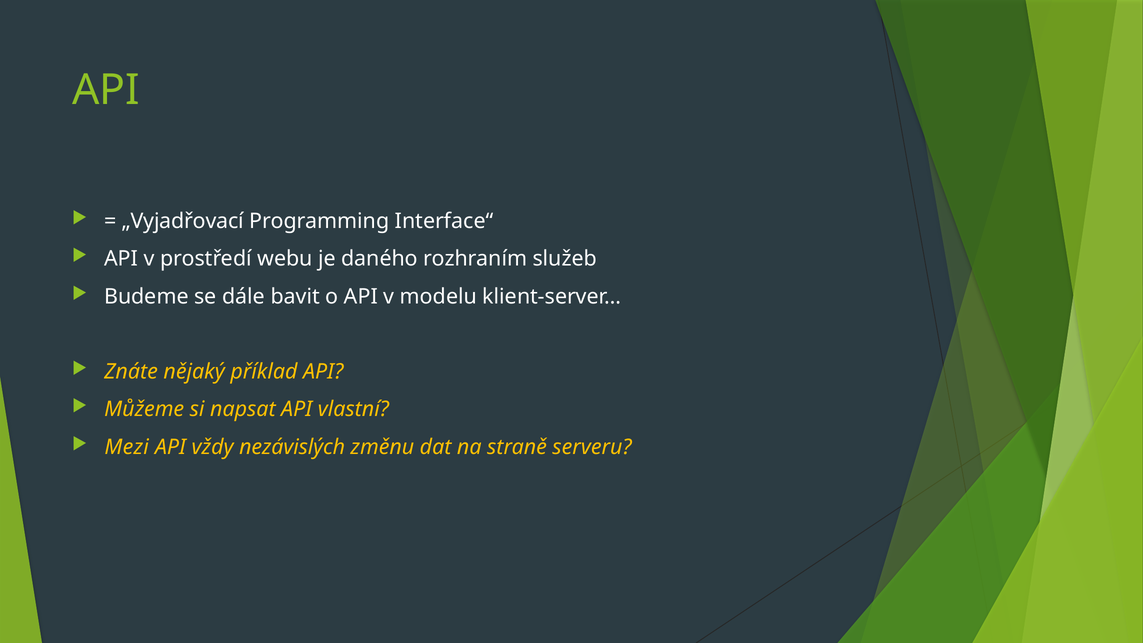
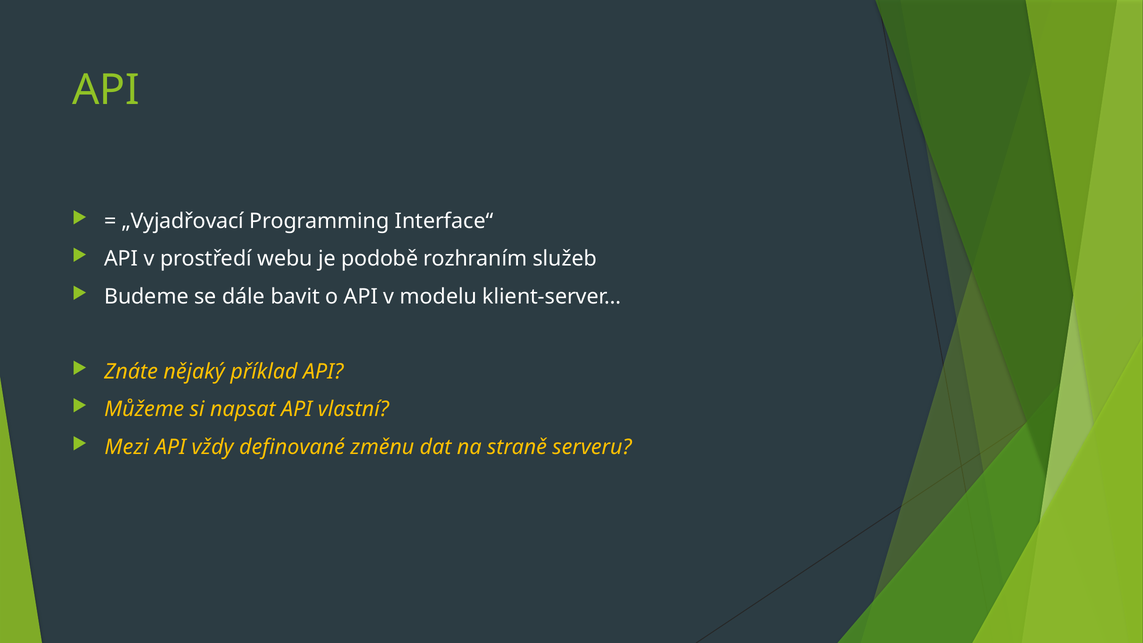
daného: daného -> podobě
nezávislých: nezávislých -> definované
